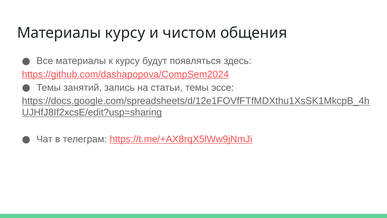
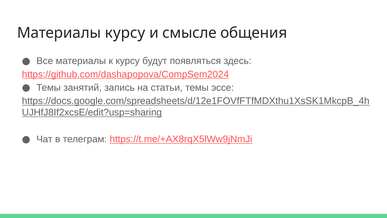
чистом: чистом -> смысле
